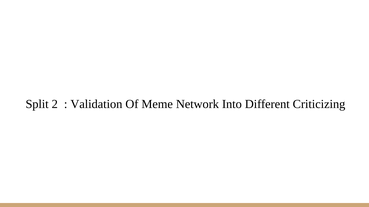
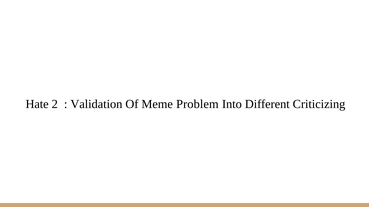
Split: Split -> Hate
Network: Network -> Problem
